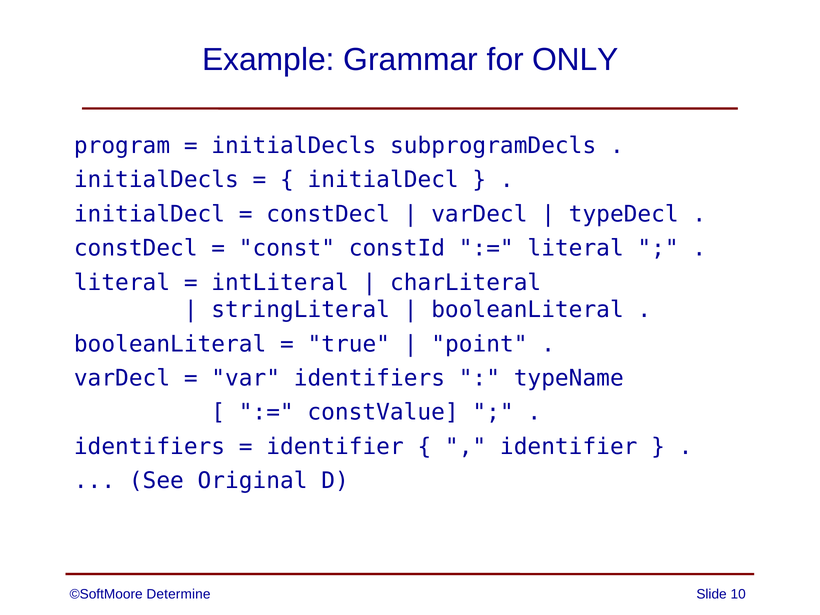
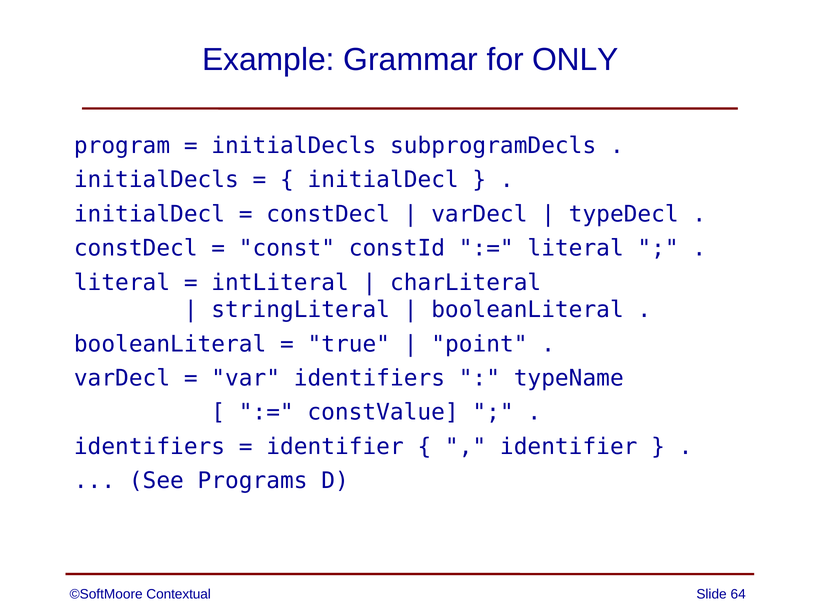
Original: Original -> Programs
Determine: Determine -> Contextual
10: 10 -> 64
